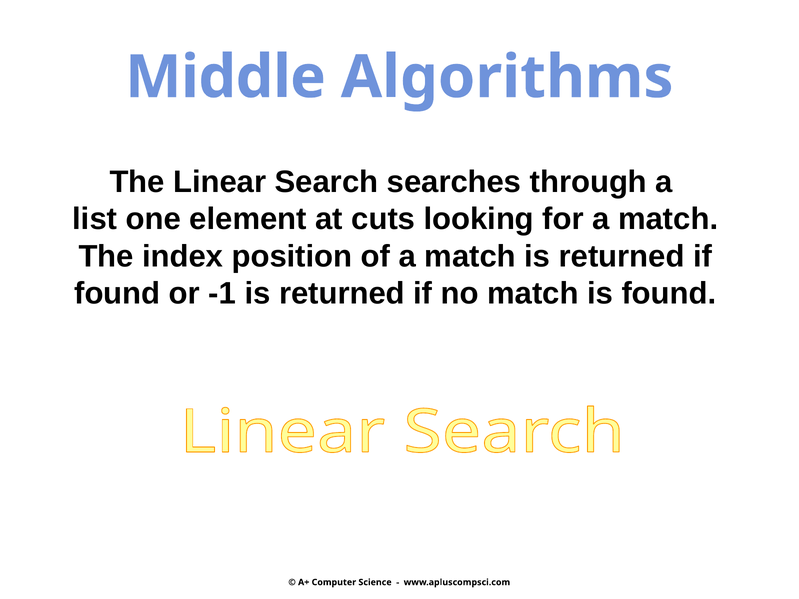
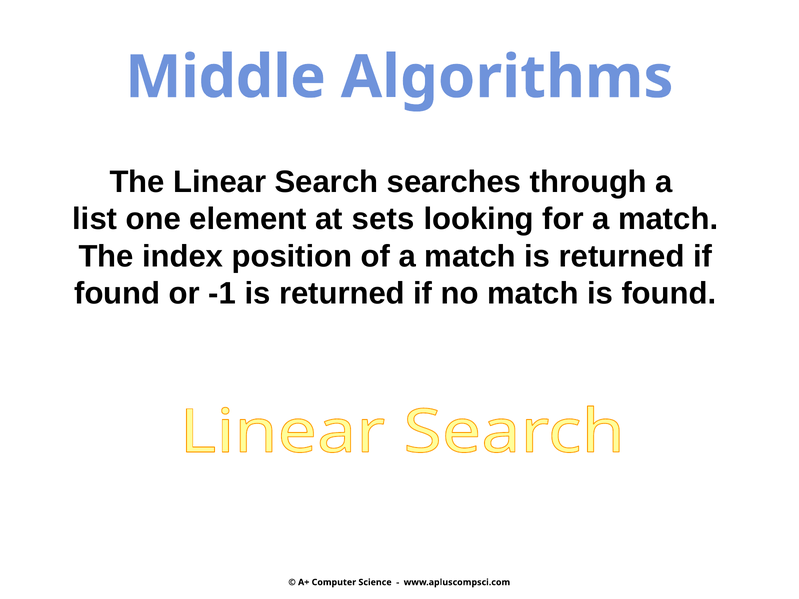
cuts: cuts -> sets
